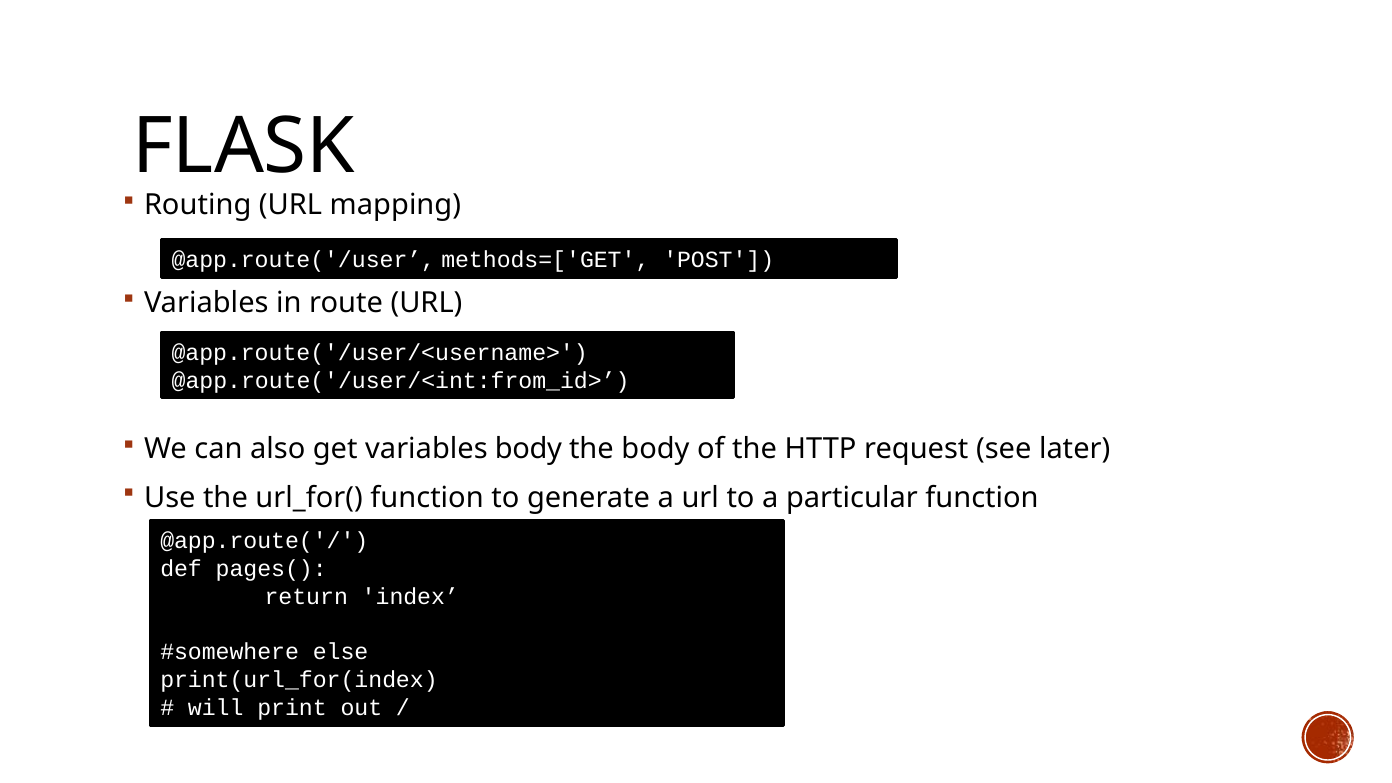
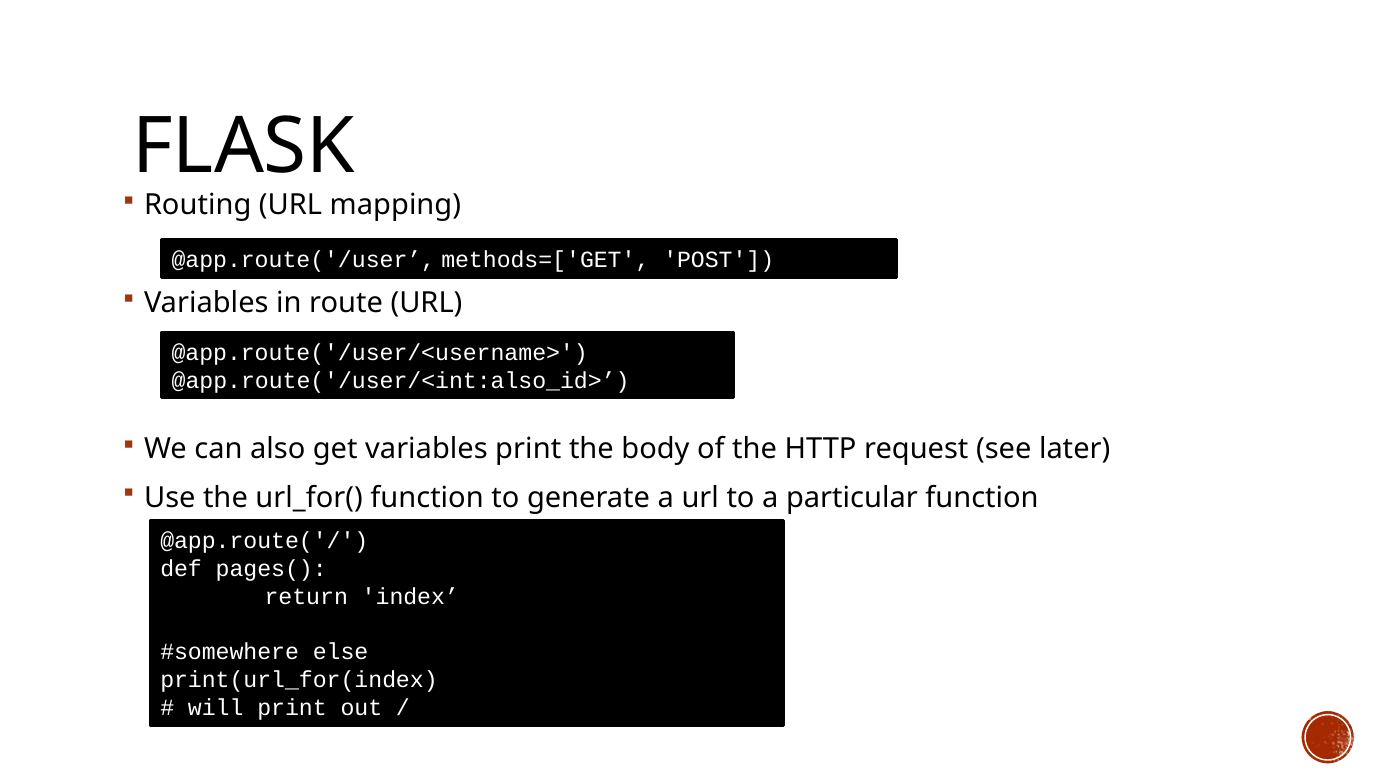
@app.route('/user/<int:from_id>: @app.route('/user/<int:from_id> -> @app.route('/user/<int:also_id>
variables body: body -> print
